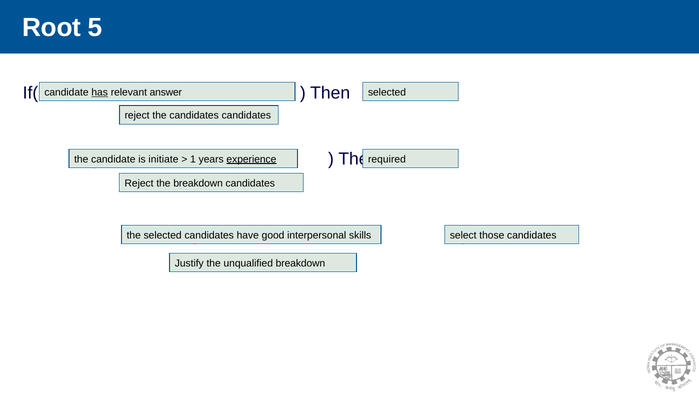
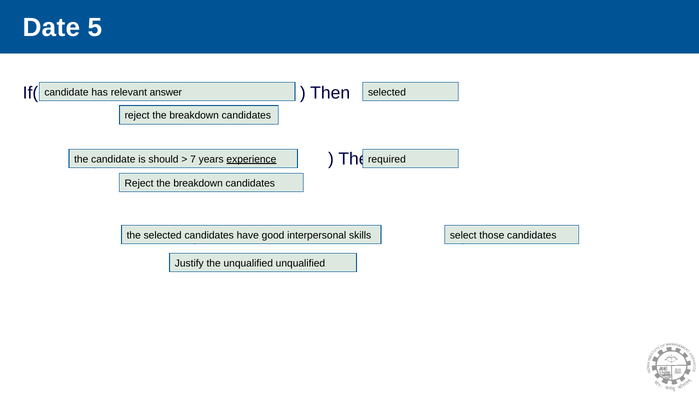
Root: Root -> Date
has underline: present -> none
candidates at (194, 116): candidates -> breakdown
initiate: initiate -> should
1: 1 -> 7
breakdown at (300, 263): breakdown -> unqualified
